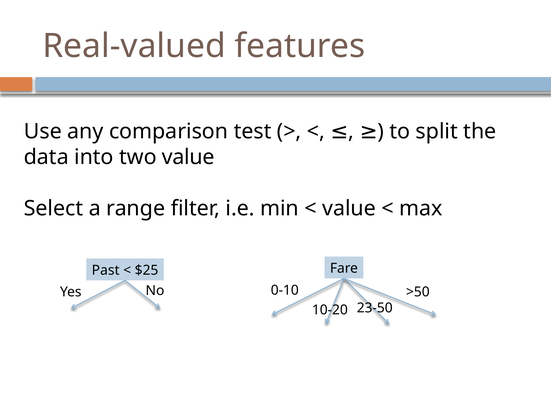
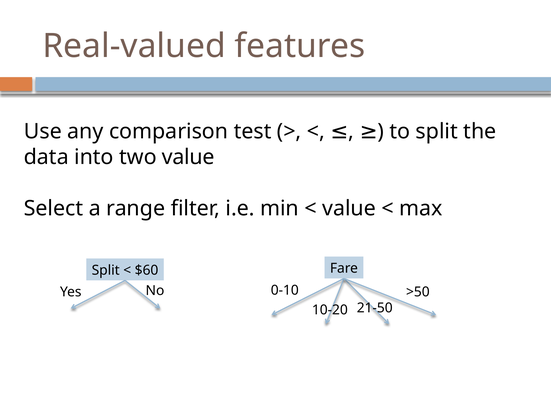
Past at (106, 271): Past -> Split
$25: $25 -> $60
23-50: 23-50 -> 21-50
